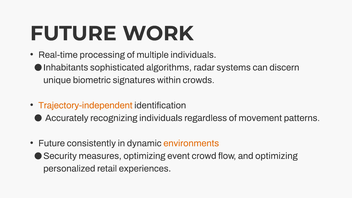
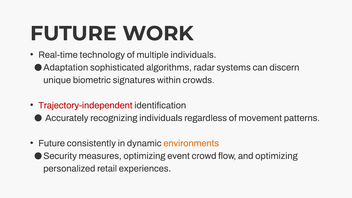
processing: processing -> technology
Inhabitants: Inhabitants -> Adaptation
Trajectory-independent colour: orange -> red
